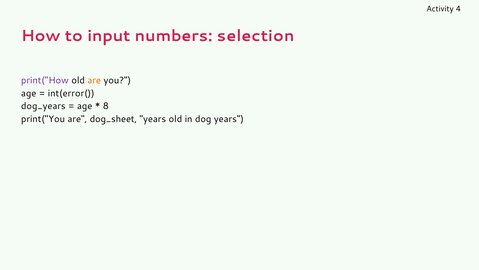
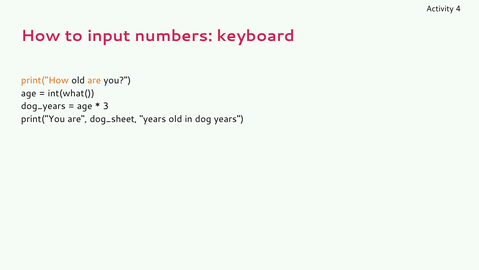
selection: selection -> keyboard
print("How colour: purple -> orange
int(error(: int(error( -> int(what(
8: 8 -> 3
